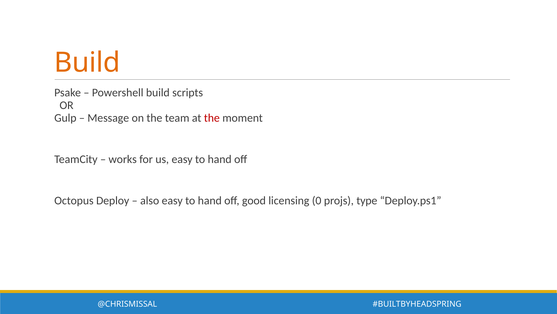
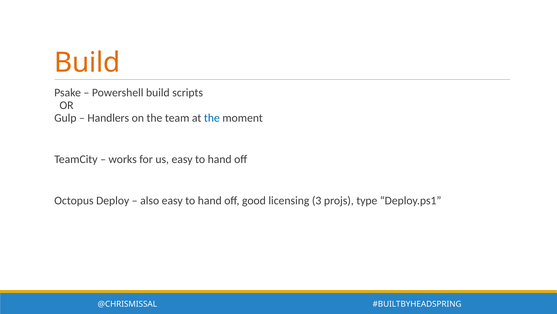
Message: Message -> Handlers
the at (212, 118) colour: red -> blue
0: 0 -> 3
